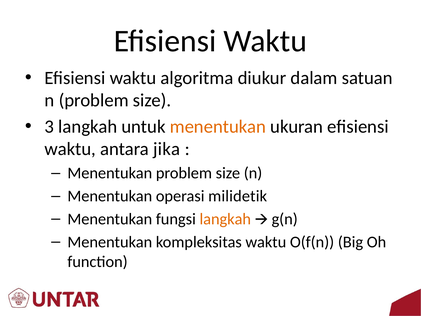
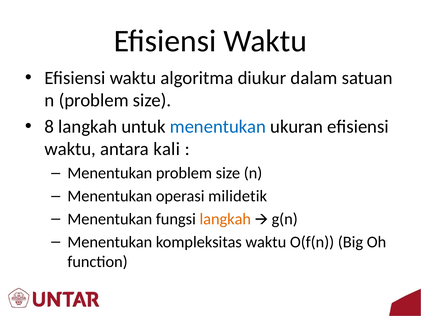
3: 3 -> 8
menentukan at (218, 126) colour: orange -> blue
jika: jika -> kali
